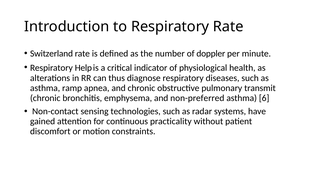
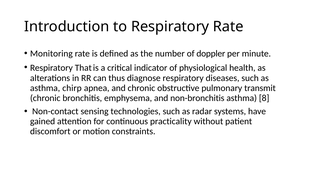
Switzerland: Switzerland -> Monitoring
Help: Help -> That
ramp: ramp -> chirp
non-preferred: non-preferred -> non-bronchitis
6: 6 -> 8
